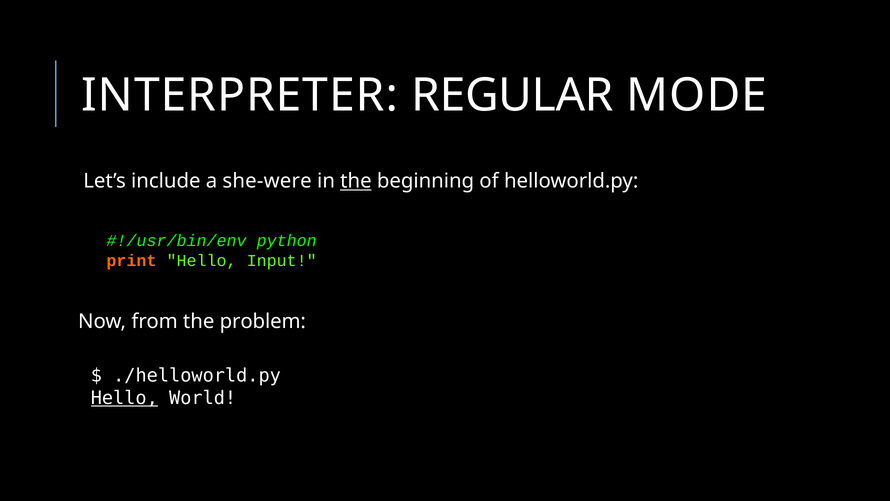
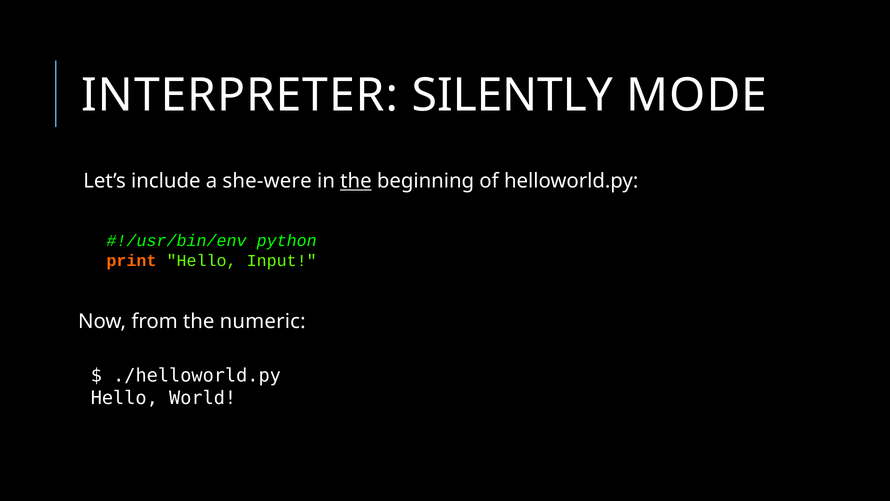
REGULAR: REGULAR -> SILENTLY
problem: problem -> numeric
Hello at (124, 398) underline: present -> none
